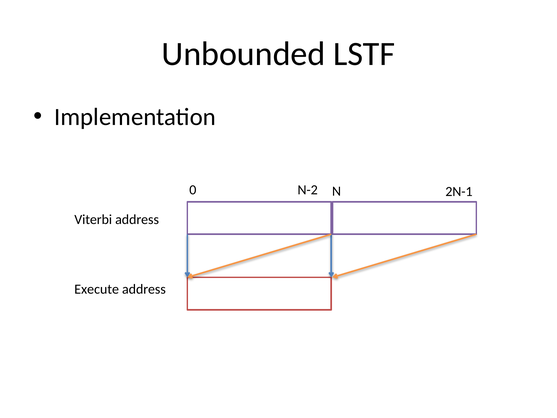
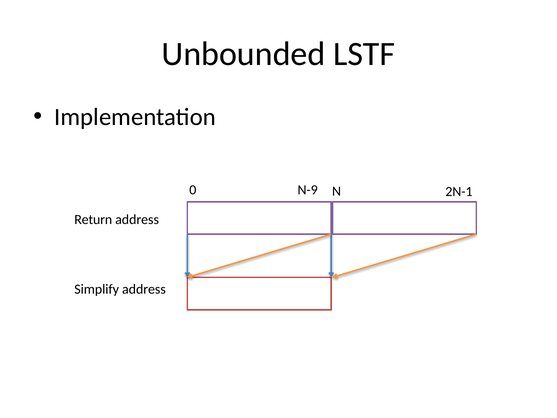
N-2: N-2 -> N-9
Viterbi: Viterbi -> Return
Execute: Execute -> Simplify
